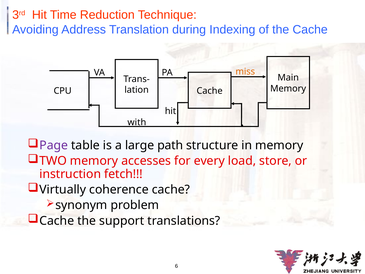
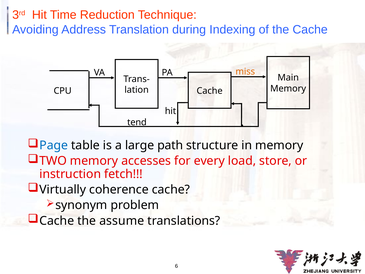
with: with -> tend
Page colour: purple -> blue
support: support -> assume
